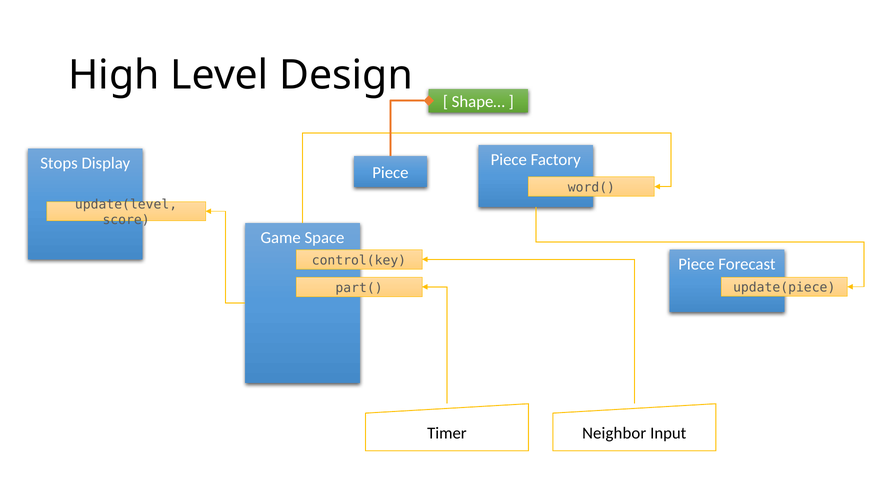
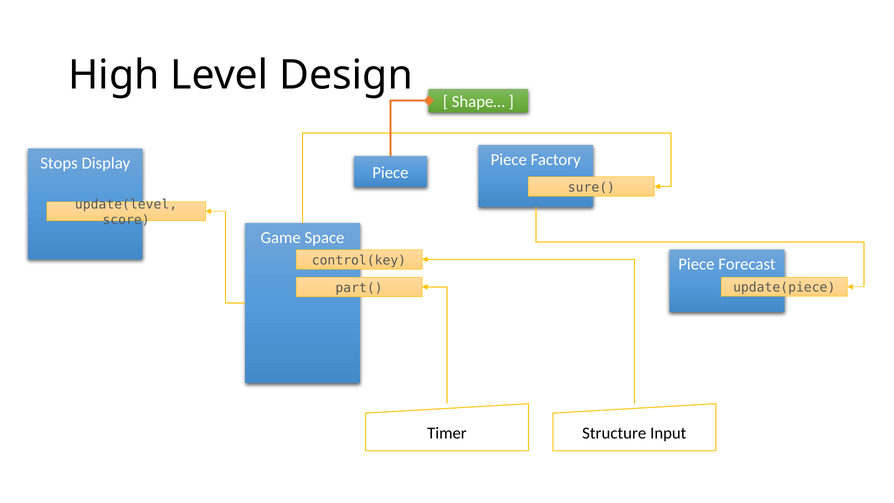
word(: word( -> sure(
Neighbor: Neighbor -> Structure
